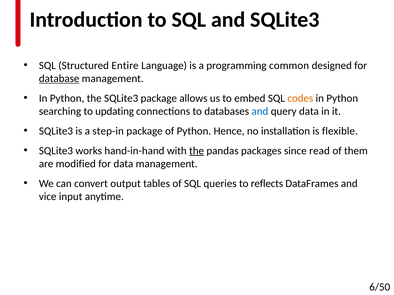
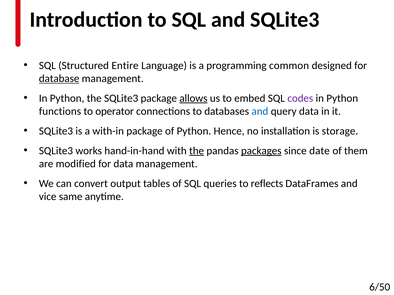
allows underline: none -> present
codes colour: orange -> purple
searching: searching -> functions
updating: updating -> operator
step-in: step-in -> with-in
flexible: flexible -> storage
packages underline: none -> present
read: read -> date
input: input -> same
